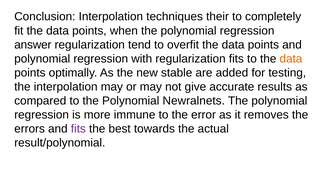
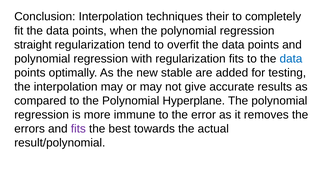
answer: answer -> straight
data at (291, 59) colour: orange -> blue
Newralnets: Newralnets -> Hyperplane
